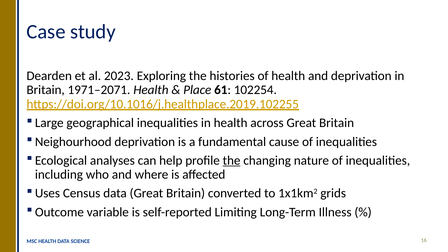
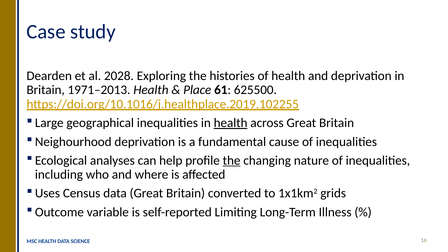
2023: 2023 -> 2028
1971–2071: 1971–2071 -> 1971–2013
102254: 102254 -> 625500
health at (231, 123) underline: none -> present
